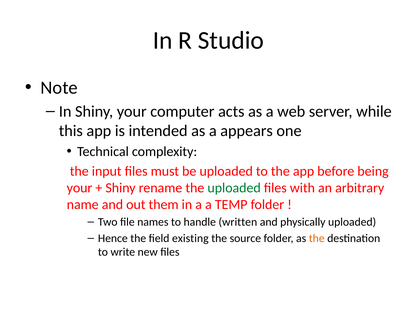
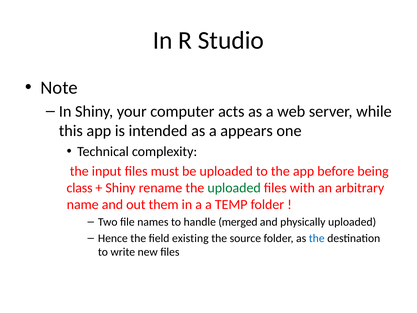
your at (80, 188): your -> class
written: written -> merged
the at (317, 238) colour: orange -> blue
